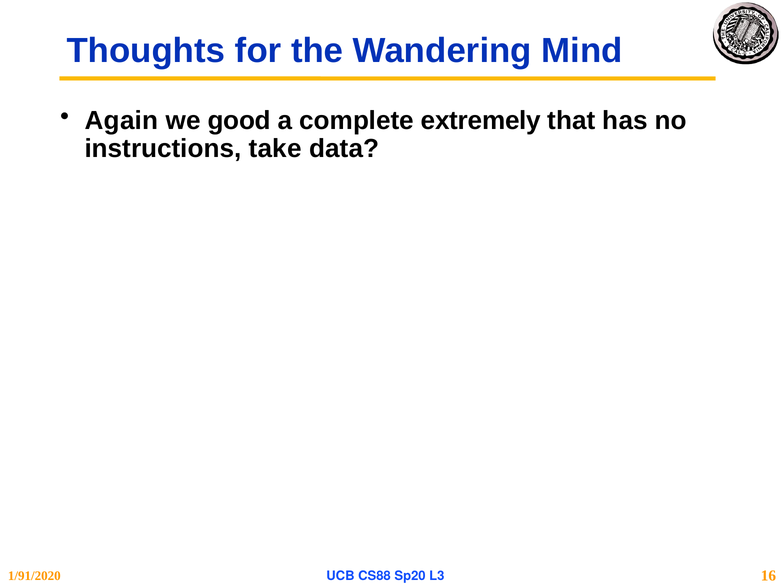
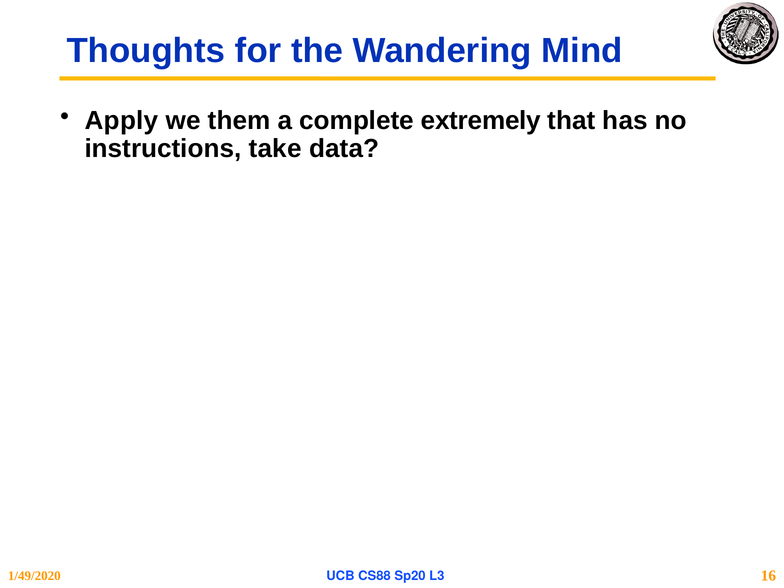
Again: Again -> Apply
good: good -> them
1/91/2020: 1/91/2020 -> 1/49/2020
